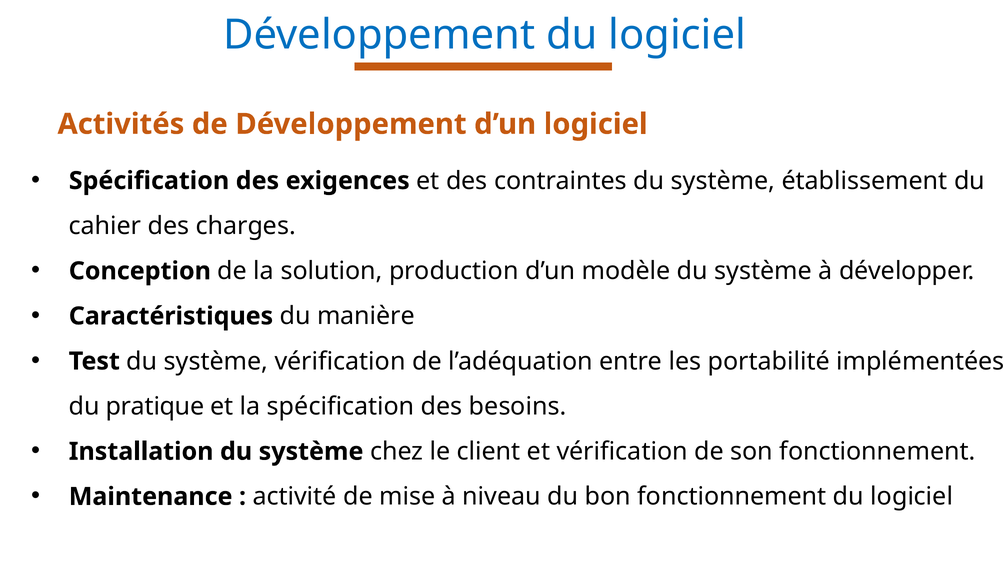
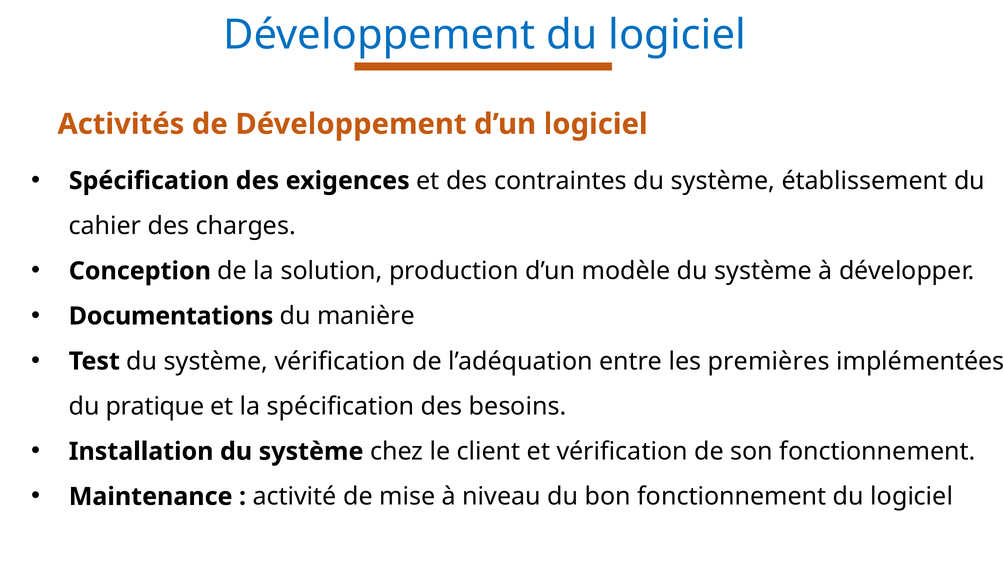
Caractéristiques: Caractéristiques -> Documentations
portabilité: portabilité -> premières
